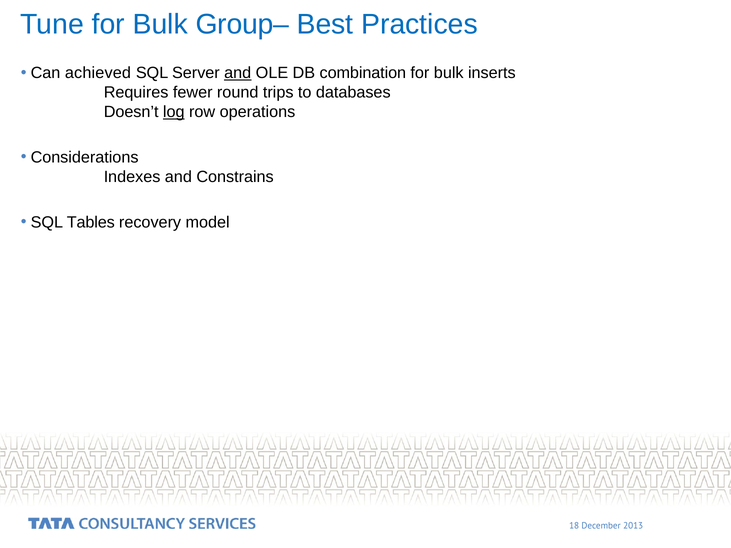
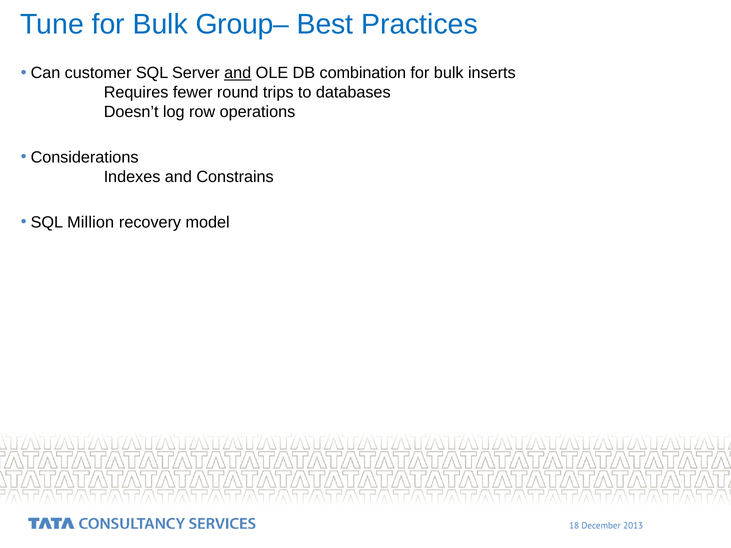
achieved: achieved -> customer
log underline: present -> none
Tables: Tables -> Million
